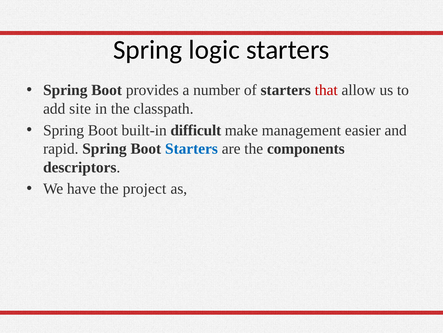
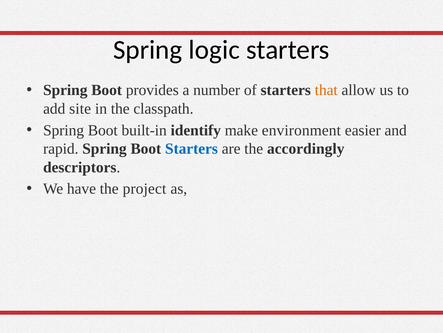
that colour: red -> orange
difficult: difficult -> identify
management: management -> environment
components: components -> accordingly
